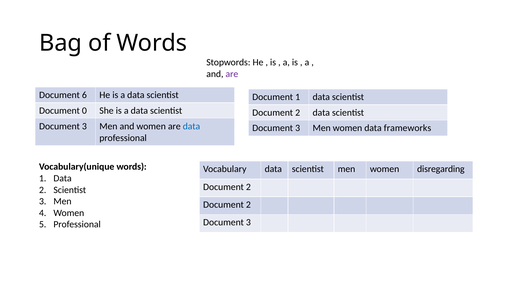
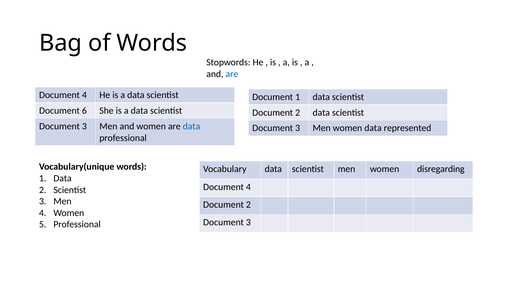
are at (232, 74) colour: purple -> blue
6 at (84, 95): 6 -> 4
0: 0 -> 6
frameworks: frameworks -> represented
2 at (248, 187): 2 -> 4
